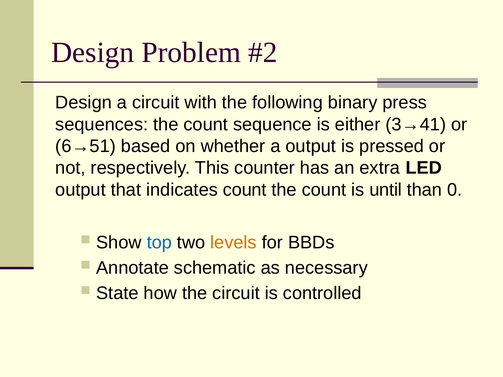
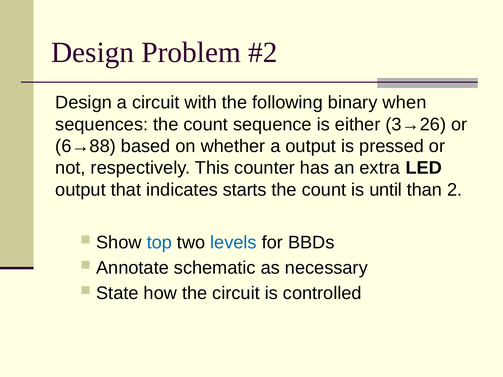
press: press -> when
3→41: 3→41 -> 3→26
6→51: 6→51 -> 6→88
indicates count: count -> starts
0: 0 -> 2
levels colour: orange -> blue
